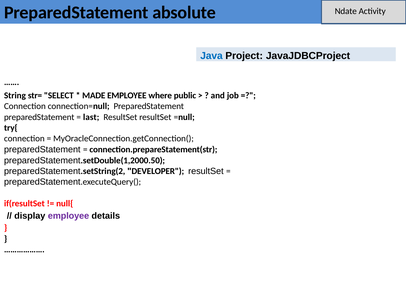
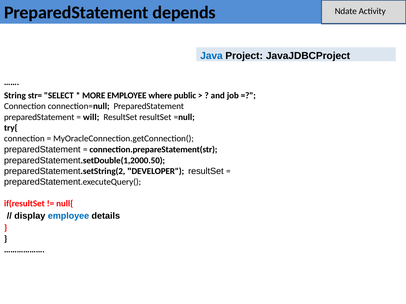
absolute: absolute -> depends
MADE: MADE -> MORE
last: last -> will
employee at (69, 216) colour: purple -> blue
